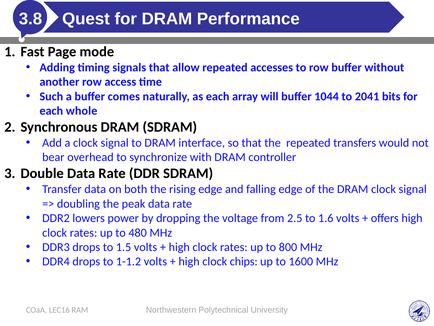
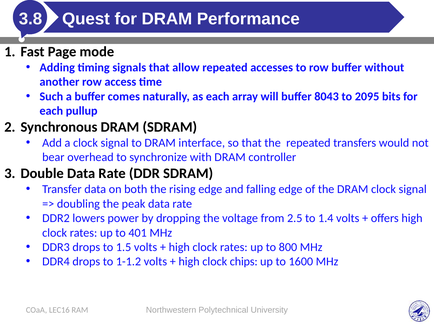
1044: 1044 -> 8043
2041: 2041 -> 2095
whole: whole -> pullup
1.6: 1.6 -> 1.4
480: 480 -> 401
